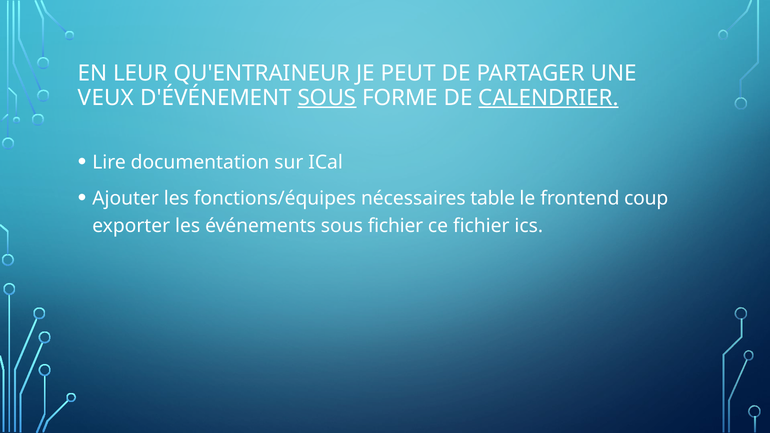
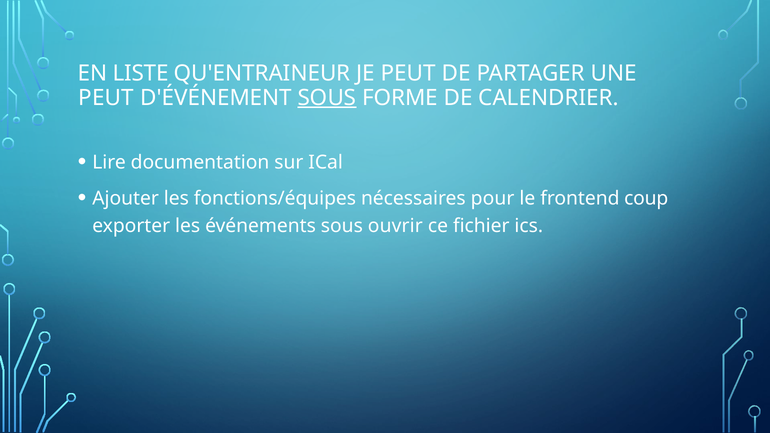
LEUR: LEUR -> LISTE
VEUX at (106, 98): VEUX -> PEUT
CALENDRIER underline: present -> none
table: table -> pour
sous fichier: fichier -> ouvrir
